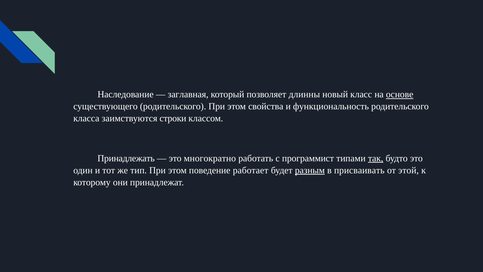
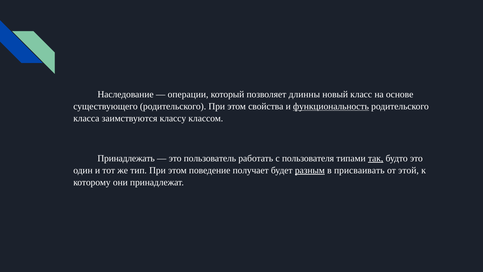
заглавная: заглавная -> операции
основе underline: present -> none
функциональность underline: none -> present
строки: строки -> классу
многократно: многократно -> пользователь
программист: программист -> пользователя
работает: работает -> получает
